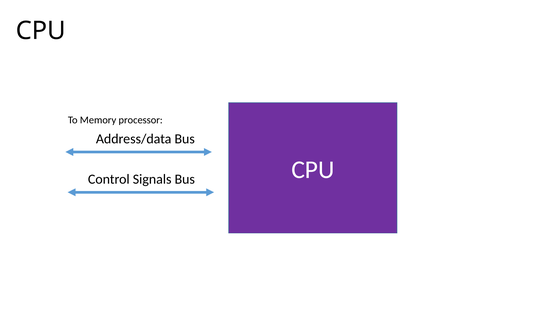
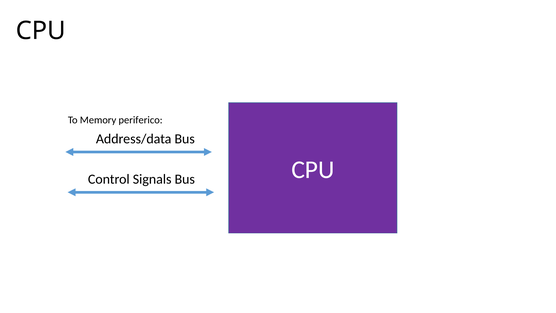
processor: processor -> periferico
